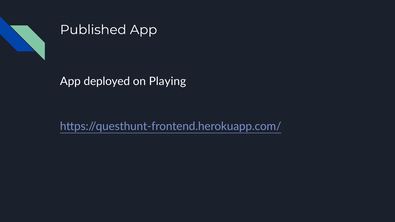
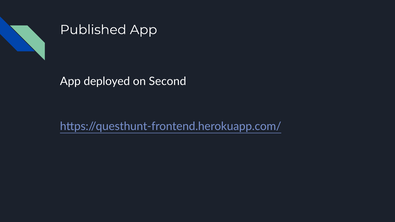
Playing: Playing -> Second
